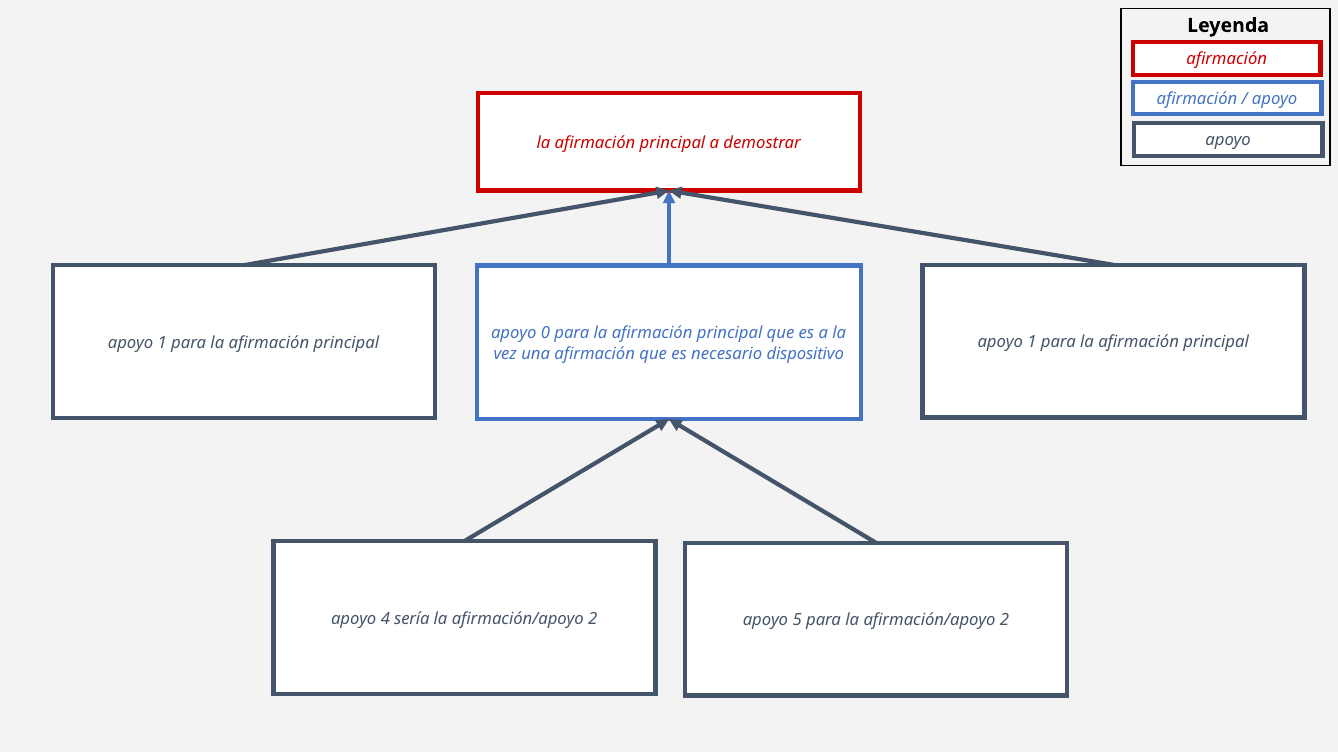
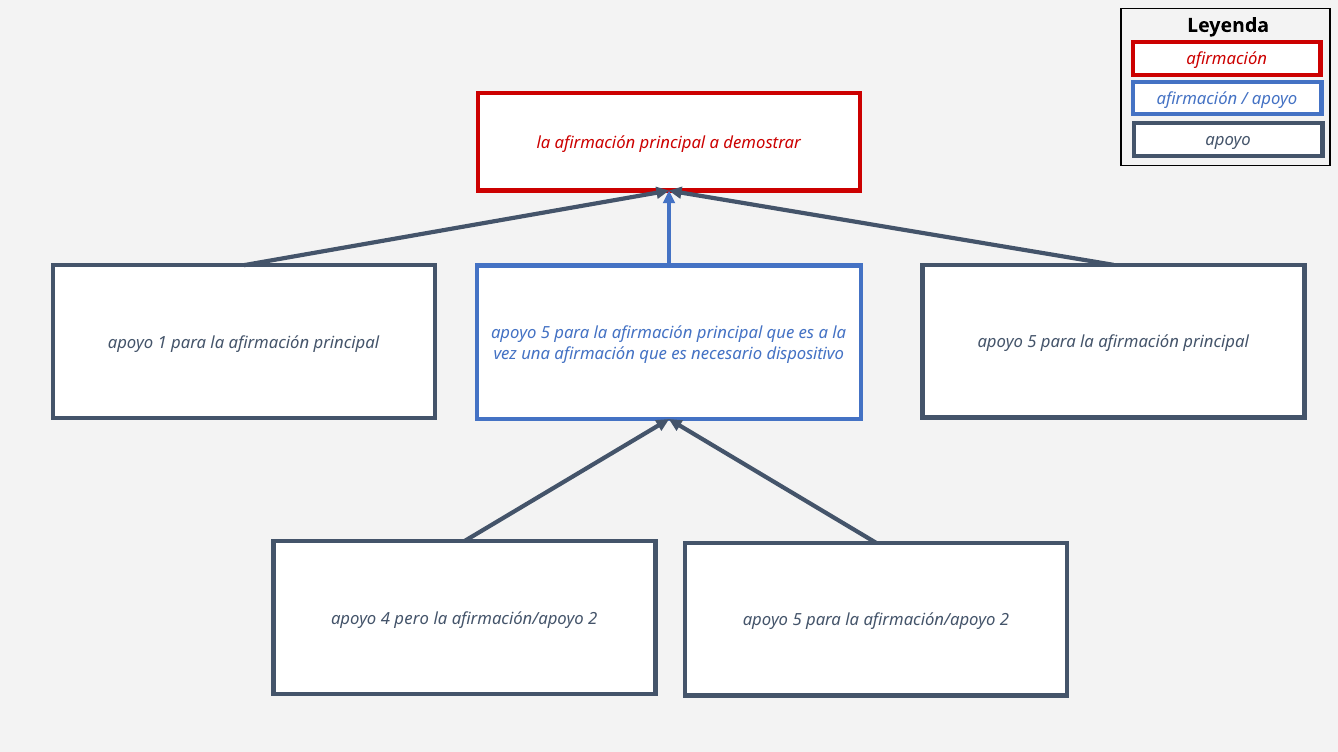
0 at (545, 334): 0 -> 5
1 at (1032, 343): 1 -> 5
sería: sería -> pero
